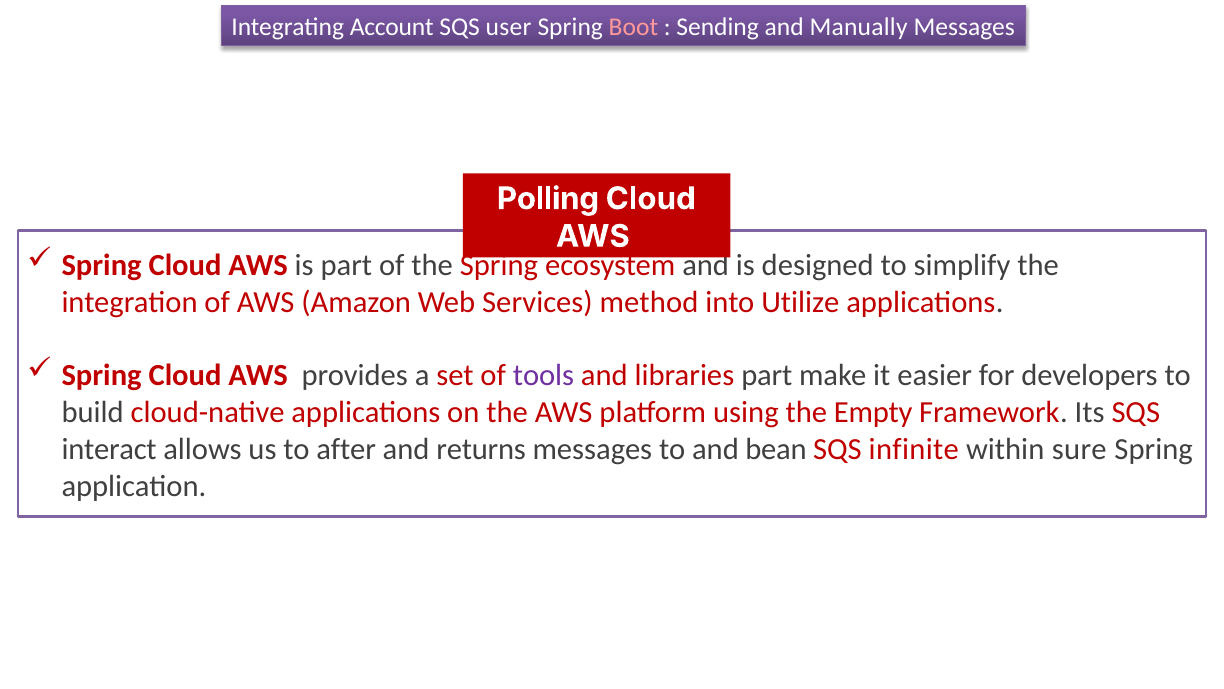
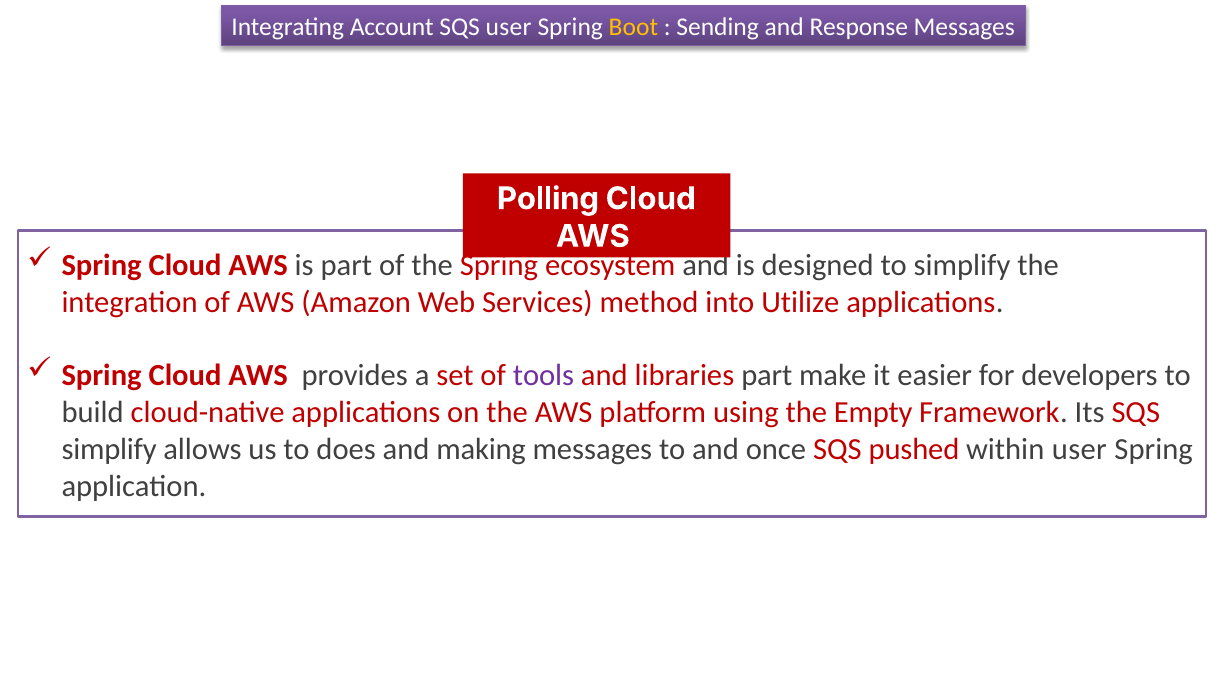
Boot colour: pink -> yellow
Manually: Manually -> Response
interact at (109, 449): interact -> simplify
after: after -> does
returns: returns -> making
bean: bean -> once
infinite: infinite -> pushed
within sure: sure -> user
